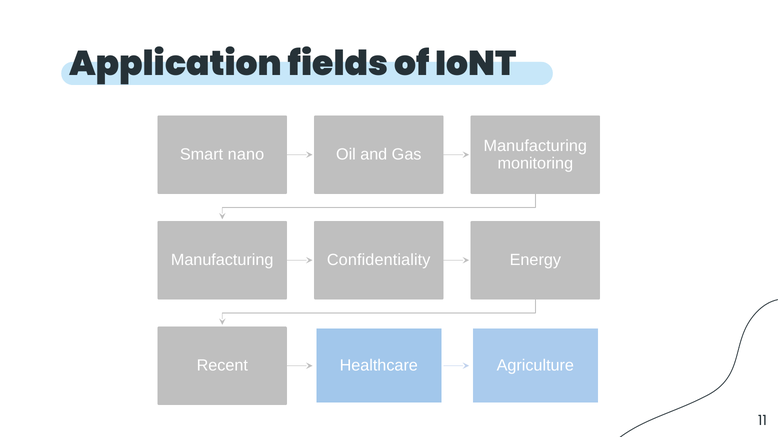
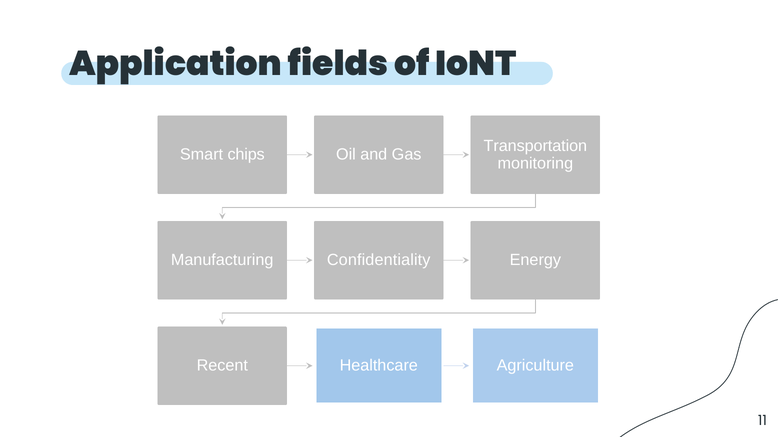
Manufacturing at (535, 146): Manufacturing -> Transportation
nano: nano -> chips
